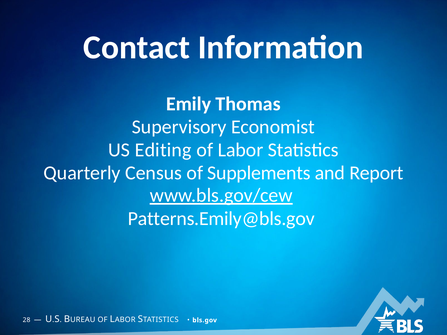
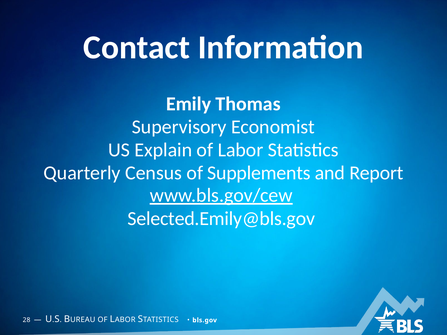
Editing: Editing -> Explain
Patterns.Emily@bls.gov: Patterns.Emily@bls.gov -> Selected.Emily@bls.gov
